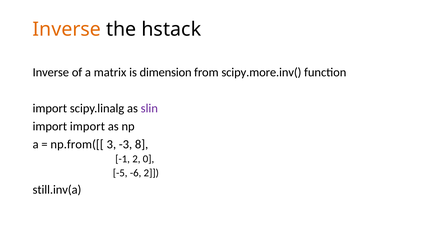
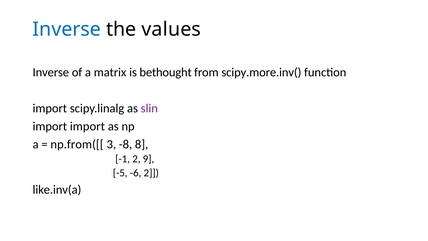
Inverse at (67, 29) colour: orange -> blue
hstack: hstack -> values
dimension: dimension -> bethought
-3: -3 -> -8
0: 0 -> 9
still.inv(a: still.inv(a -> like.inv(a
